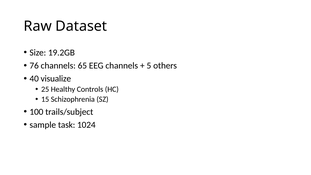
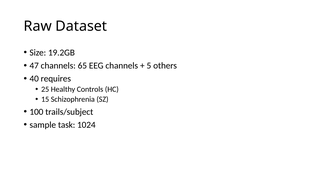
76: 76 -> 47
visualize: visualize -> requires
